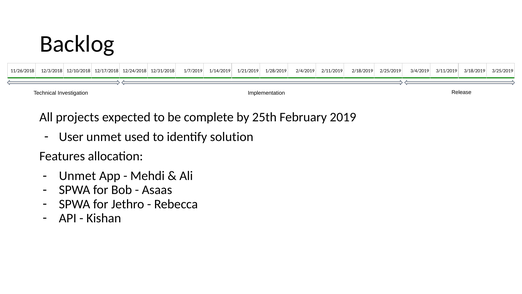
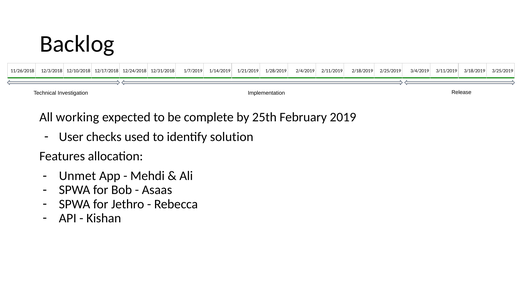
projects: projects -> working
User unmet: unmet -> checks
